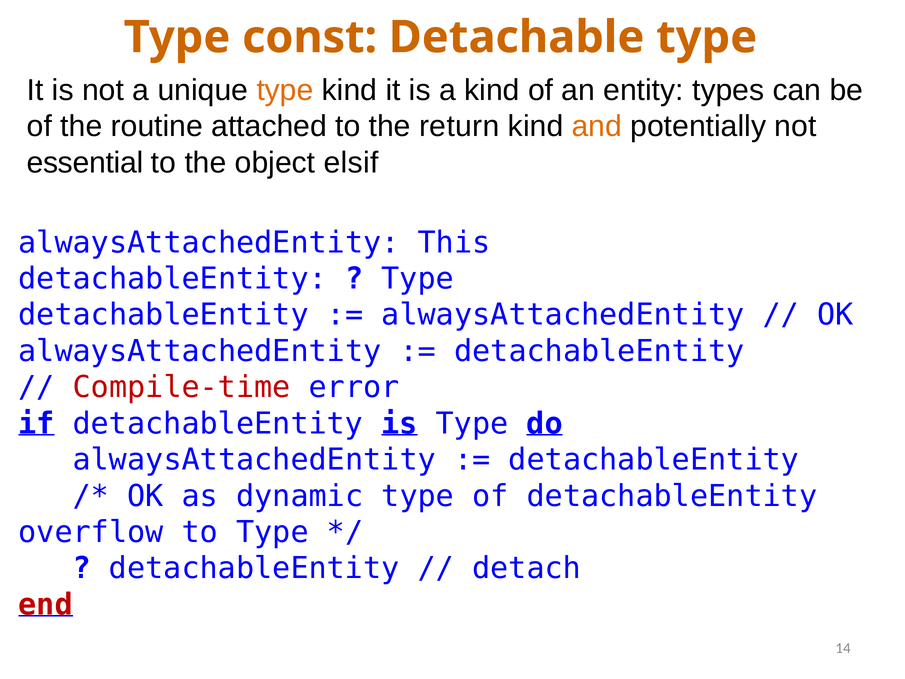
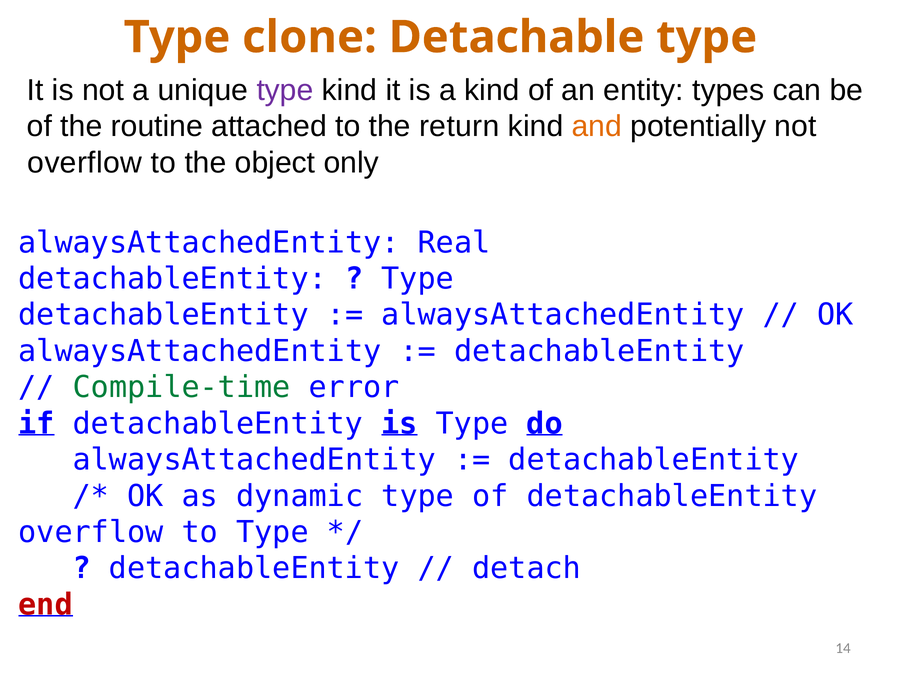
const: const -> clone
type at (285, 90) colour: orange -> purple
essential at (85, 163): essential -> overflow
elsif: elsif -> only
This: This -> Real
Compile-time colour: red -> green
